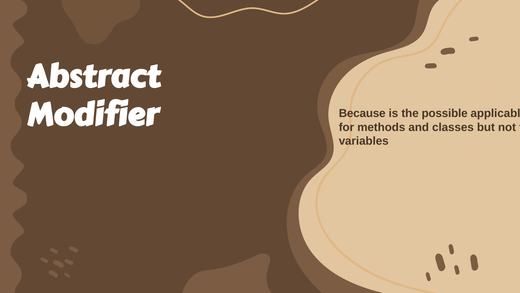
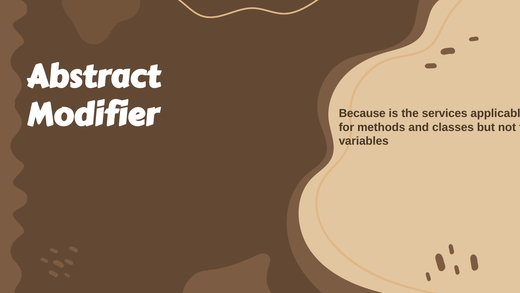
possible: possible -> services
